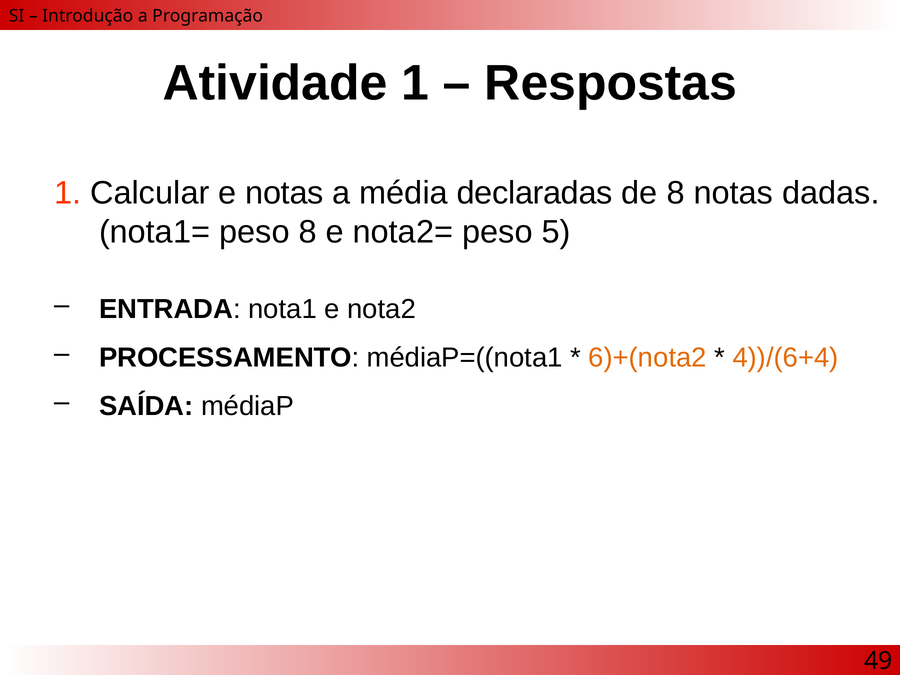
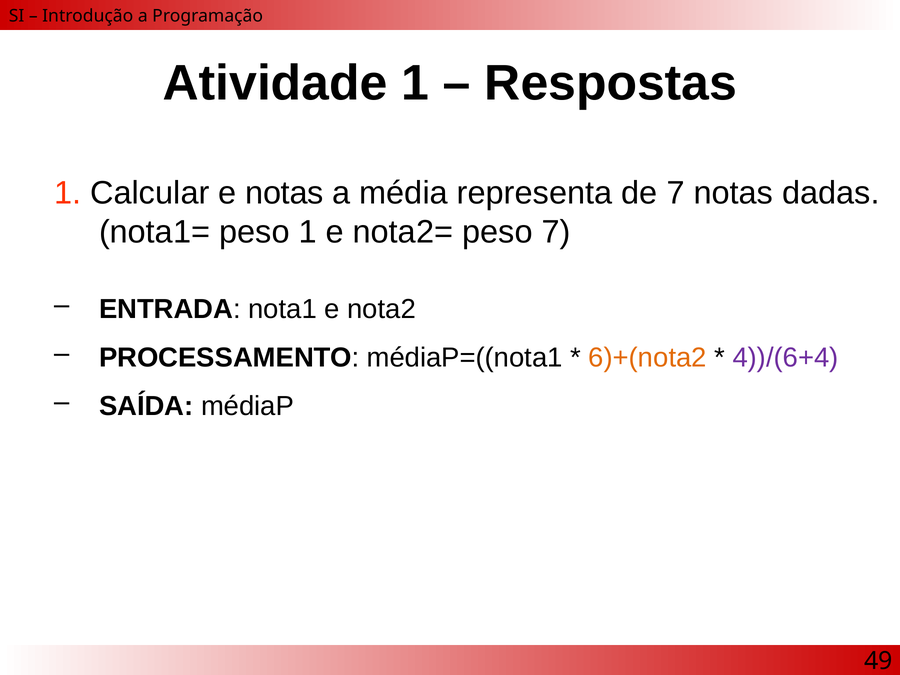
declaradas: declaradas -> representa
de 8: 8 -> 7
peso 8: 8 -> 1
peso 5: 5 -> 7
4))/(6+4 colour: orange -> purple
